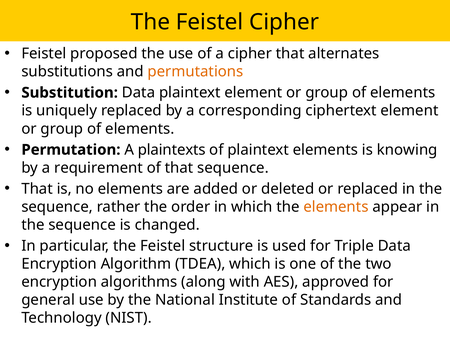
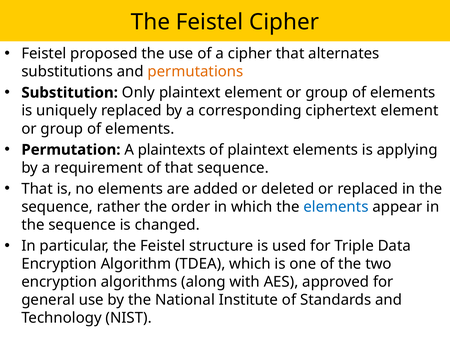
Substitution Data: Data -> Only
knowing: knowing -> applying
elements at (336, 207) colour: orange -> blue
